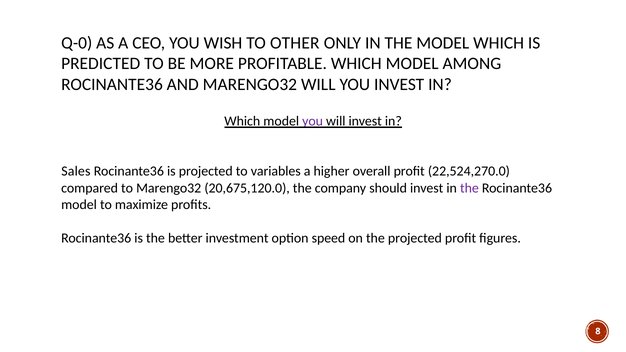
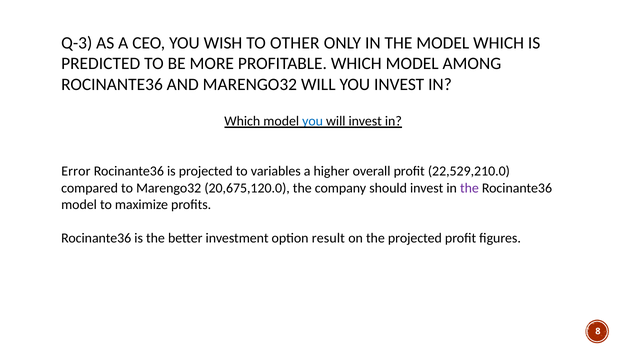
Q-0: Q-0 -> Q-3
you at (313, 121) colour: purple -> blue
Sales: Sales -> Error
22,524,270.0: 22,524,270.0 -> 22,529,210.0
speed: speed -> result
